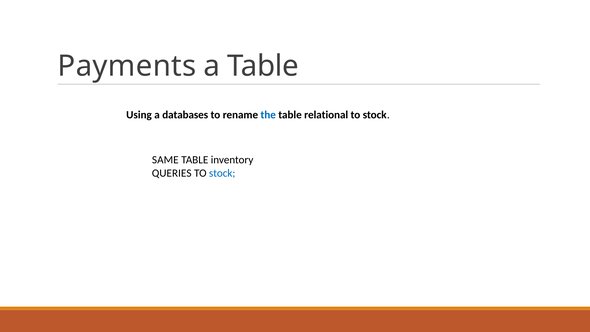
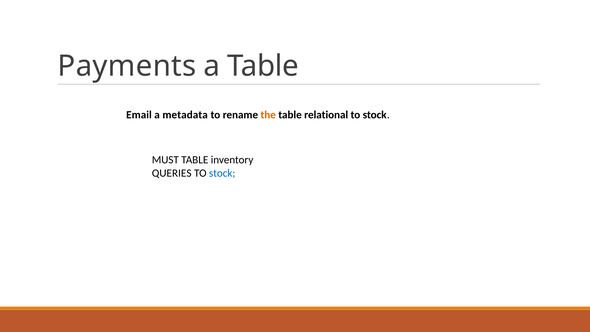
Using: Using -> Email
databases: databases -> metadata
the colour: blue -> orange
SAME: SAME -> MUST
